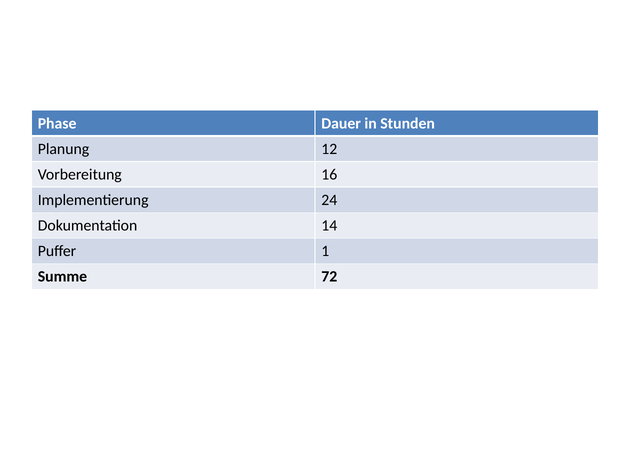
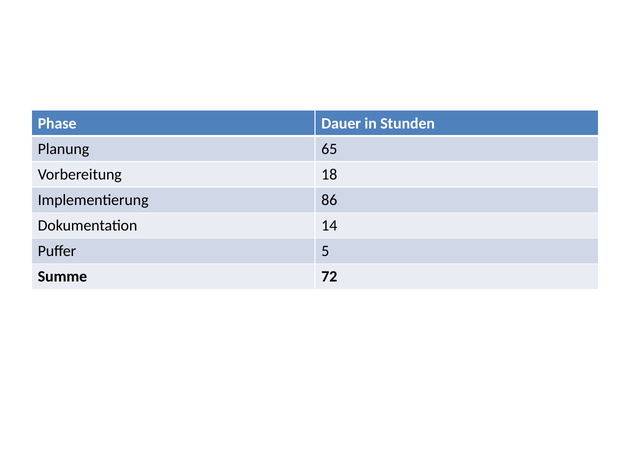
12: 12 -> 65
16: 16 -> 18
24: 24 -> 86
1: 1 -> 5
